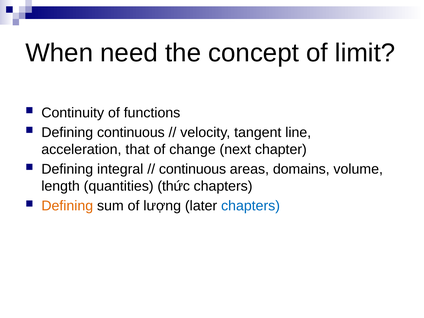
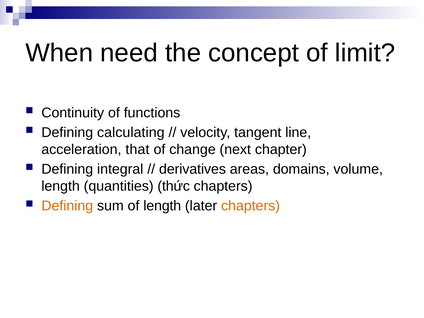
Defining continuous: continuous -> calculating
continuous at (193, 169): continuous -> derivatives
of lượng: lượng -> length
chapters at (251, 206) colour: blue -> orange
